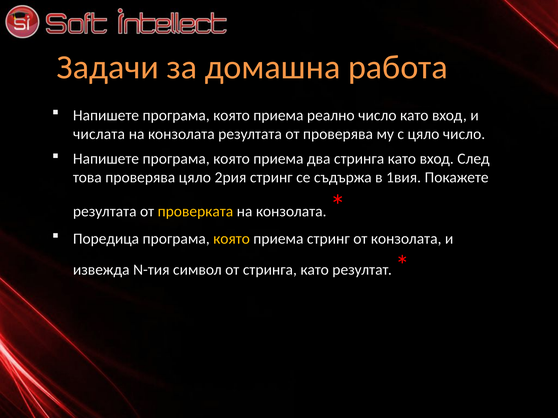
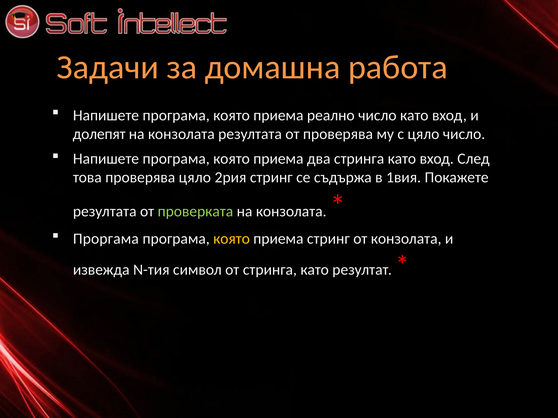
числата: числата -> долепят
проверката colour: yellow -> light green
Поредица: Поредица -> Проргама
